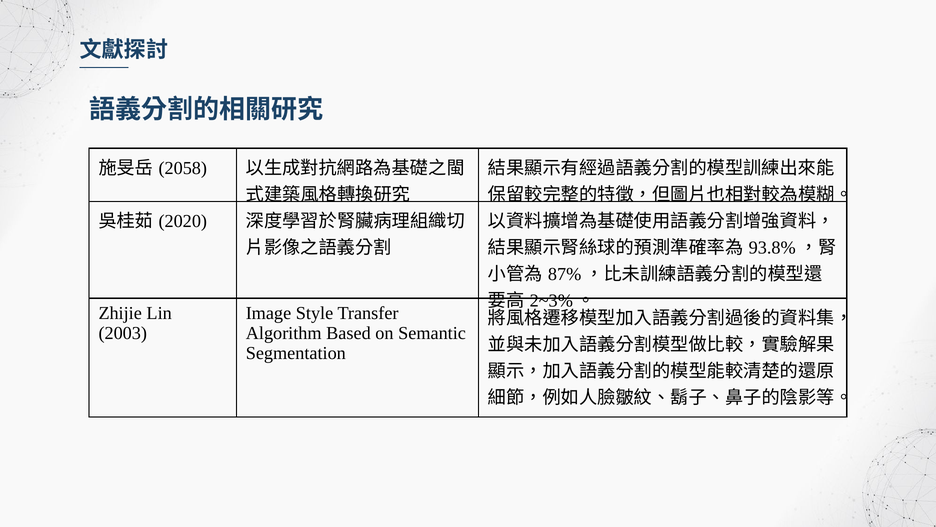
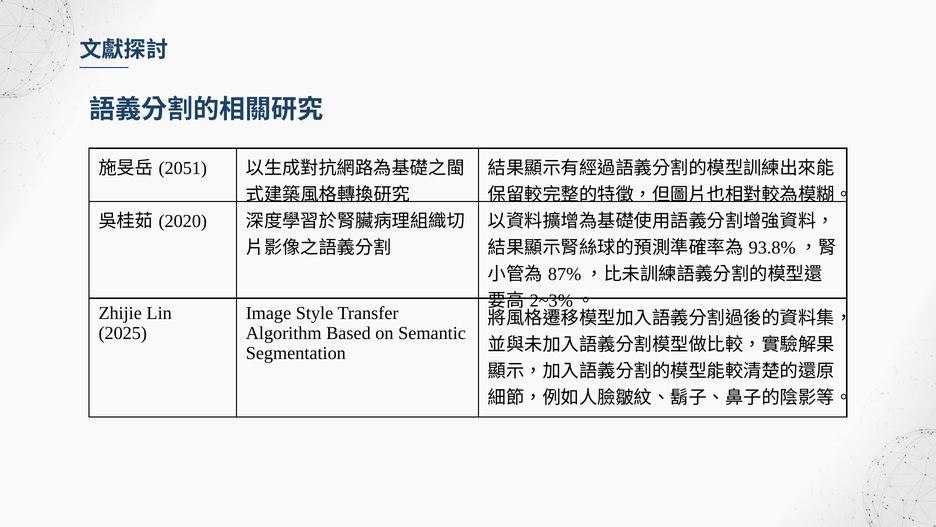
2058: 2058 -> 2051
2003: 2003 -> 2025
